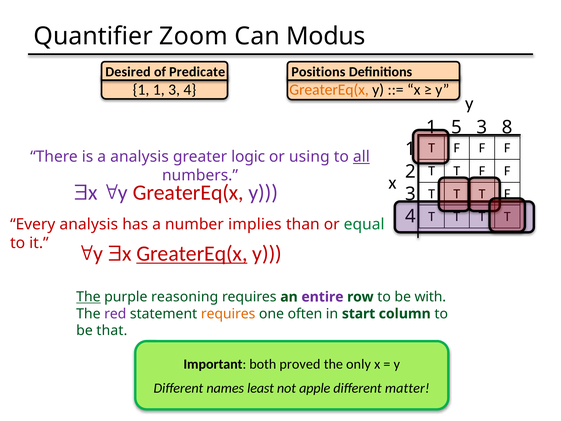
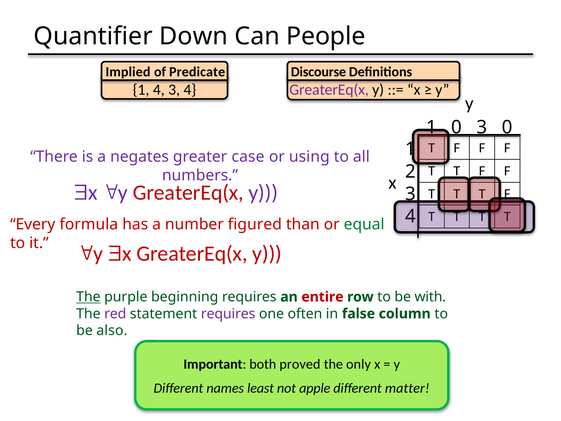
Zoom: Zoom -> Down
Modus: Modus -> People
Desired: Desired -> Implied
Positions: Positions -> Discourse
1 1: 1 -> 4
GreaterEq(x at (329, 89) colour: orange -> purple
5 at (457, 127): 5 -> 0
3 8: 8 -> 0
a analysis: analysis -> negates
logic: logic -> case
all underline: present -> none
Every analysis: analysis -> formula
implies: implies -> figured
GreaterEq(x at (192, 254) underline: present -> none
reasoning: reasoning -> beginning
entire colour: purple -> red
requires at (228, 314) colour: orange -> purple
start: start -> false
that: that -> also
